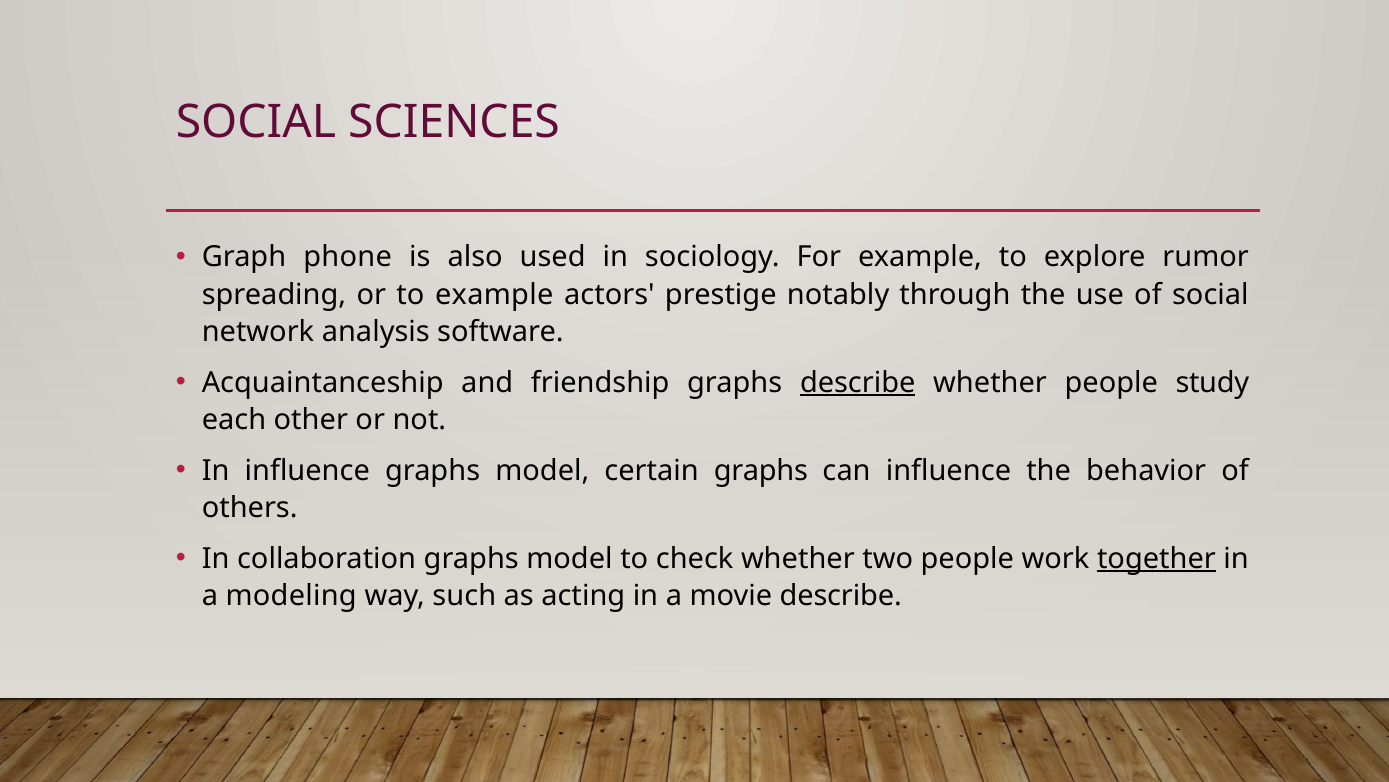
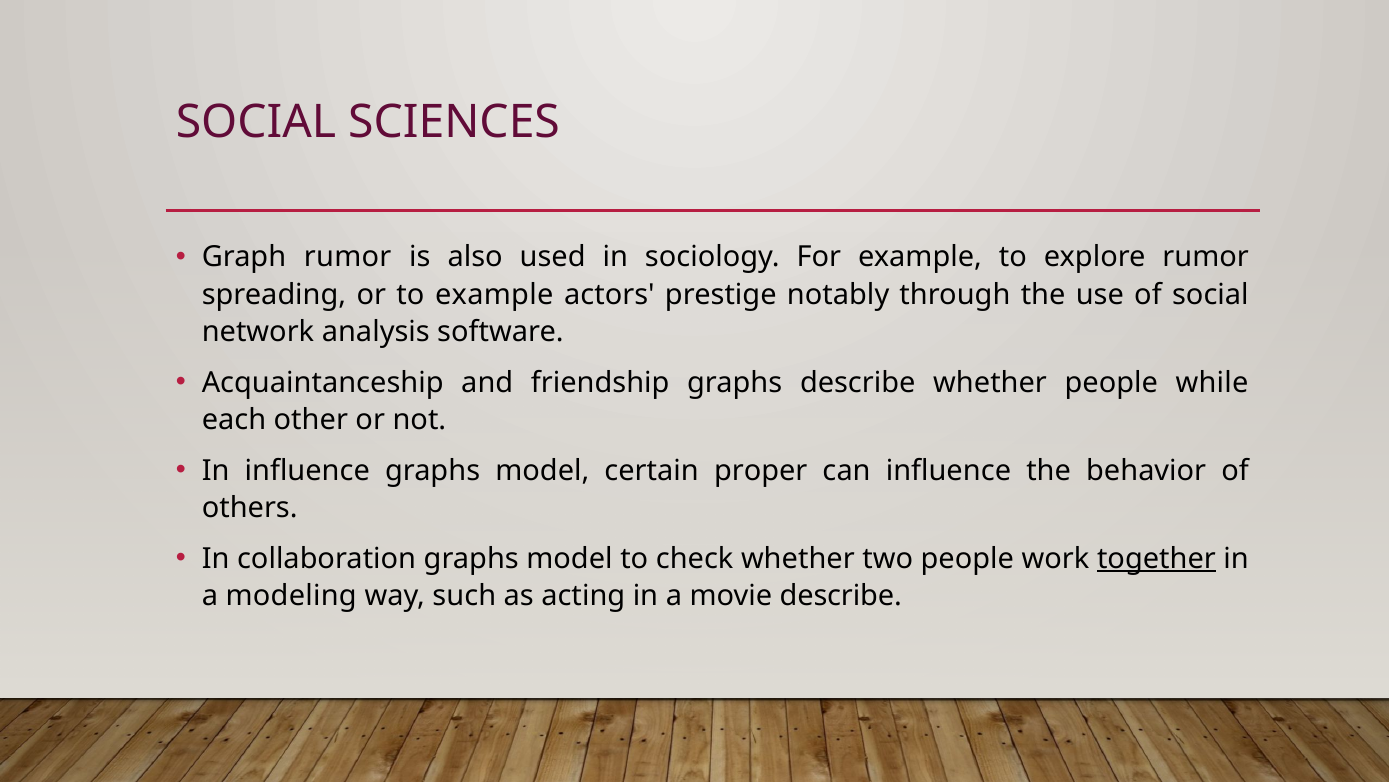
Graph phone: phone -> rumor
describe at (858, 382) underline: present -> none
study: study -> while
certain graphs: graphs -> proper
